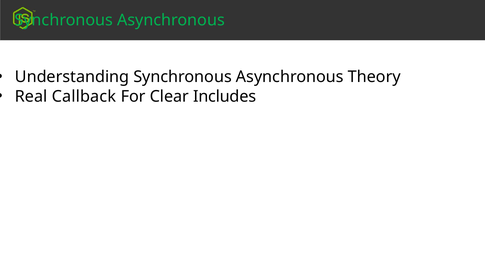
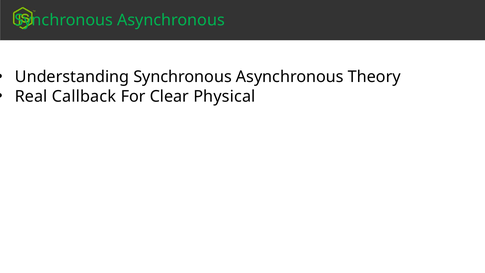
Includes: Includes -> Physical
